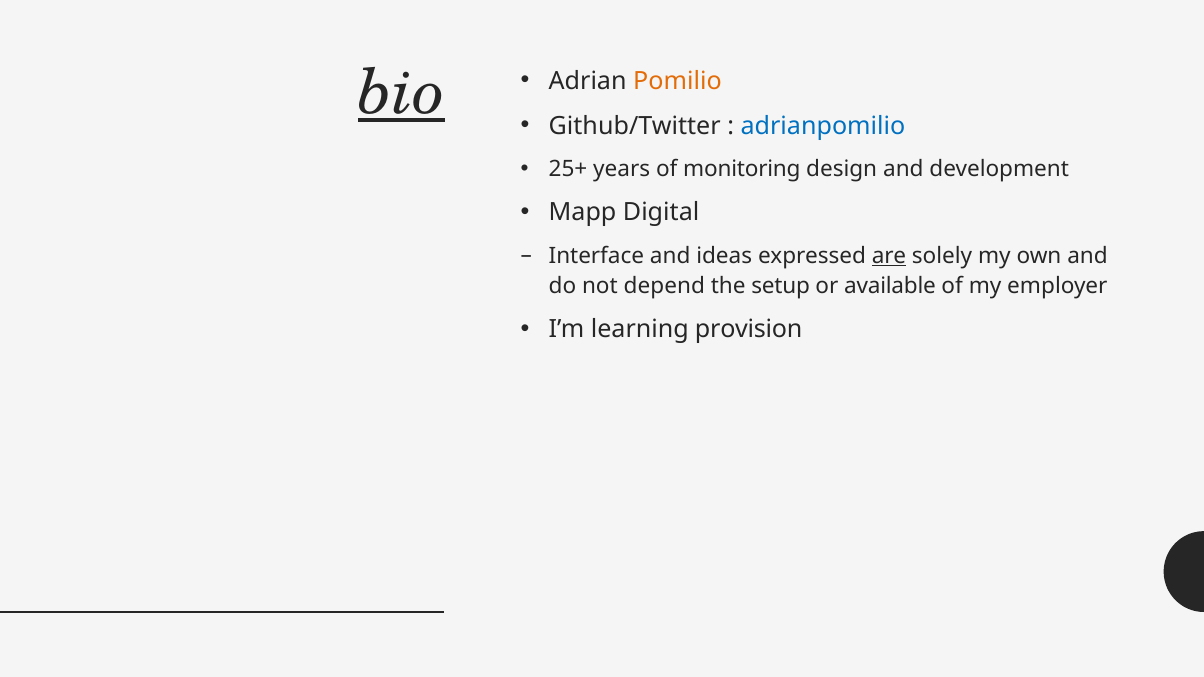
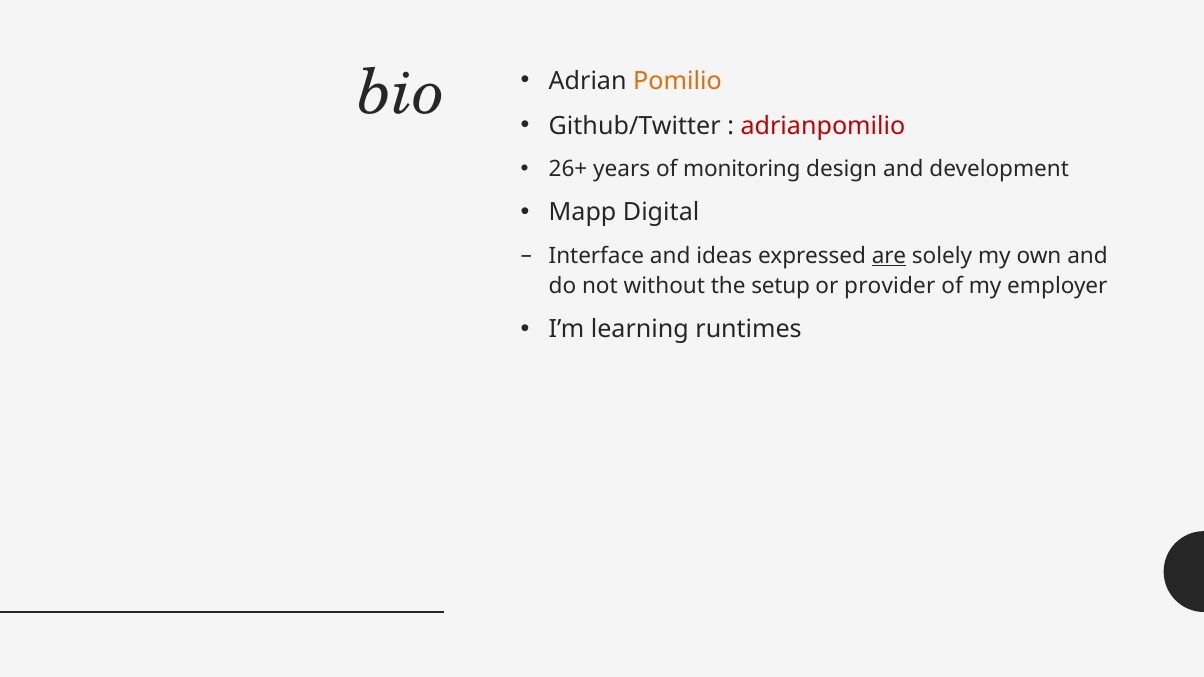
bio underline: present -> none
adrianpomilio colour: blue -> red
25+: 25+ -> 26+
depend: depend -> without
available: available -> provider
provision: provision -> runtimes
